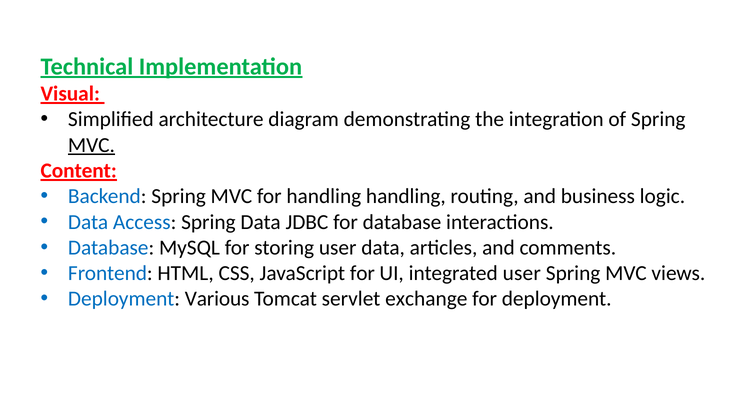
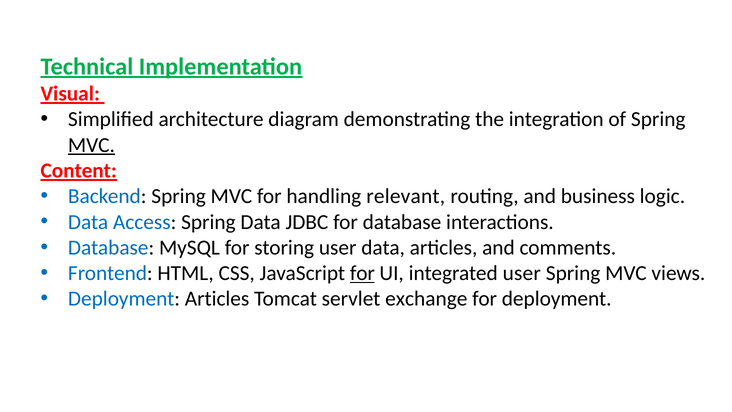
handling handling: handling -> relevant
for at (362, 273) underline: none -> present
Deployment Various: Various -> Articles
